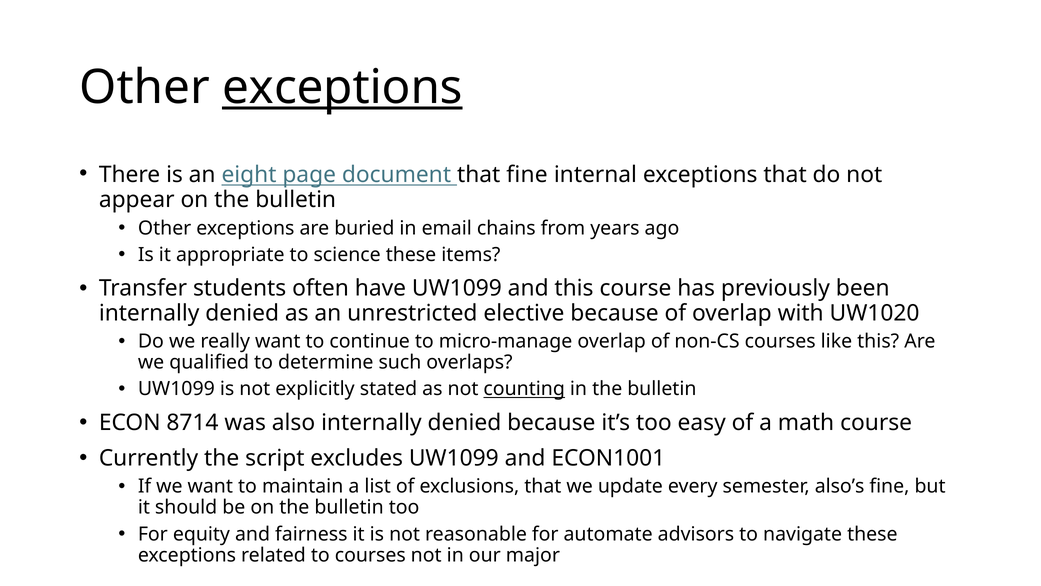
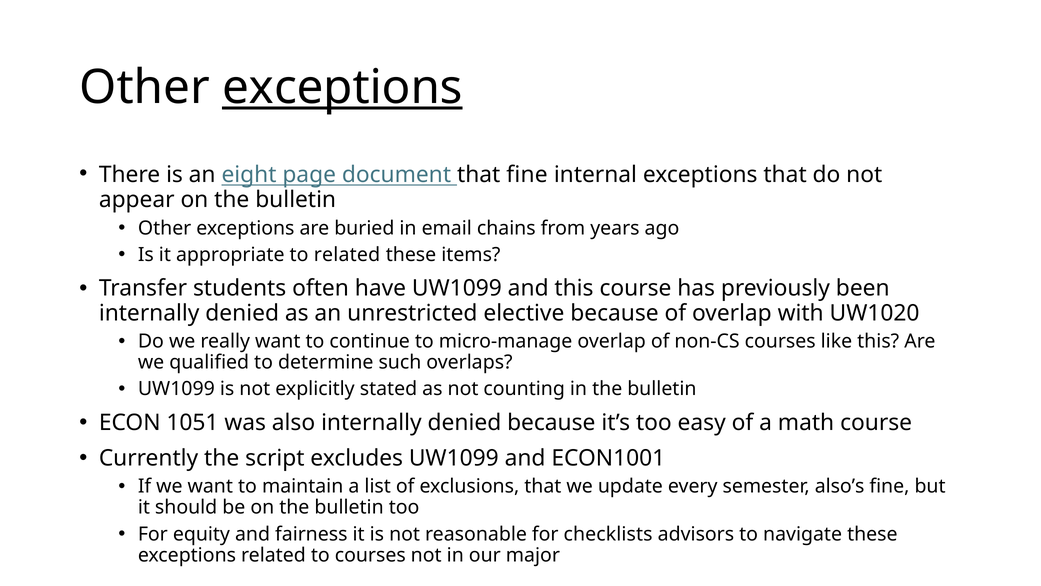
to science: science -> related
counting underline: present -> none
8714: 8714 -> 1051
automate: automate -> checklists
